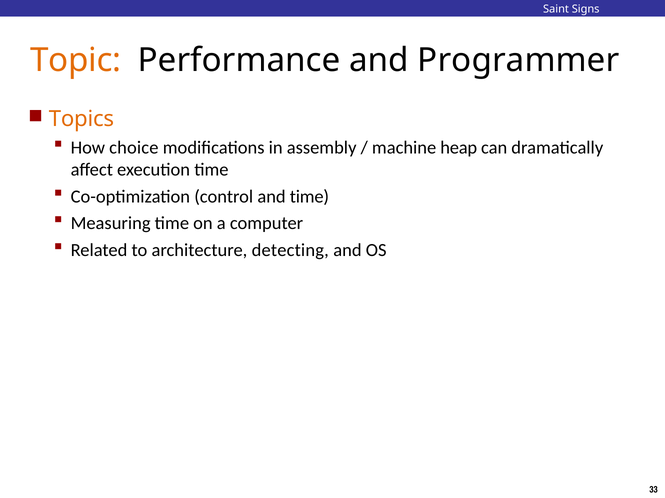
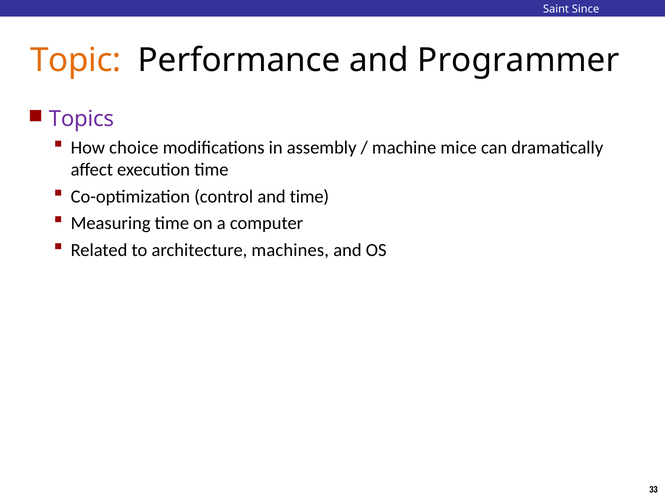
Signs: Signs -> Since
Topics colour: orange -> purple
heap: heap -> mice
detecting: detecting -> machines
